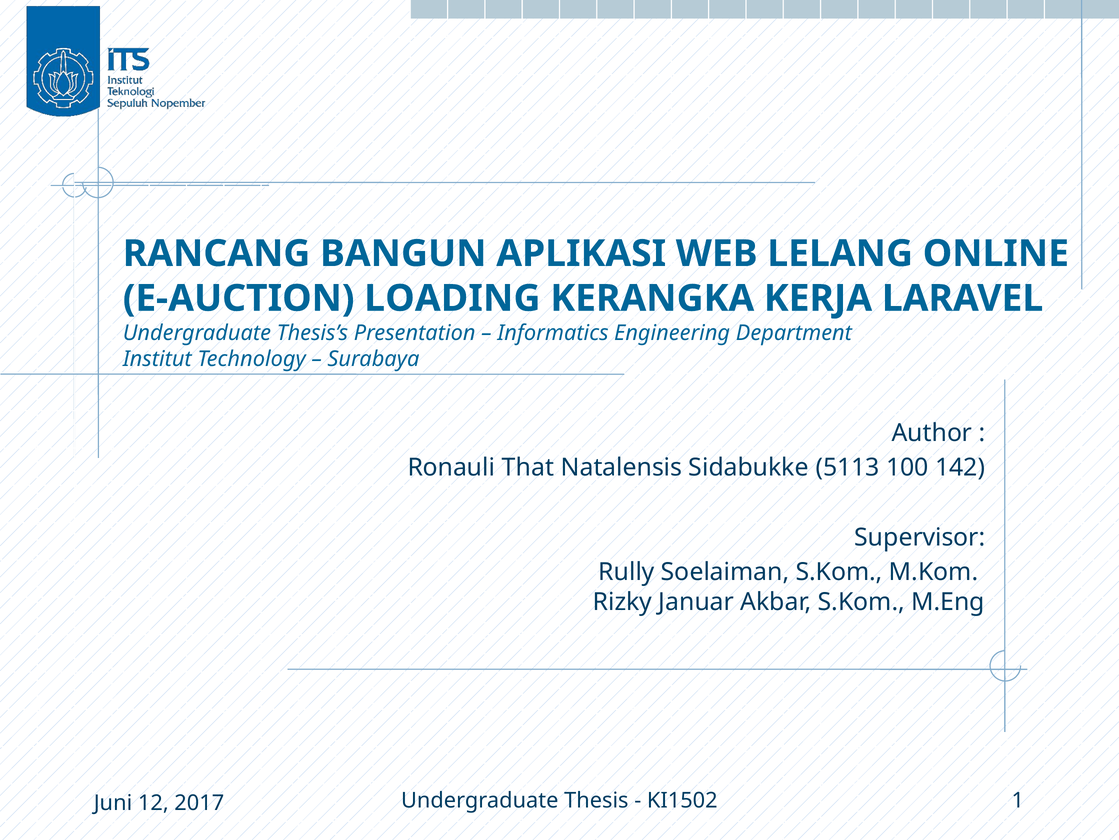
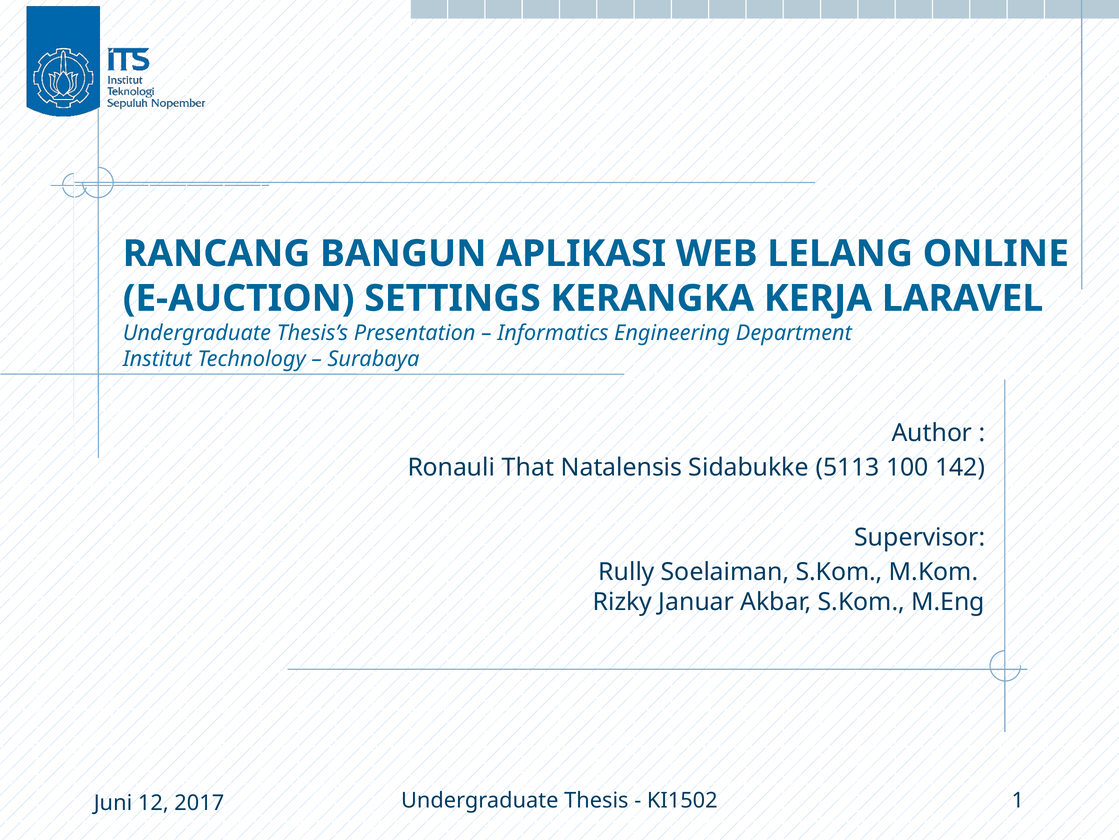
LOADING: LOADING -> SETTINGS
